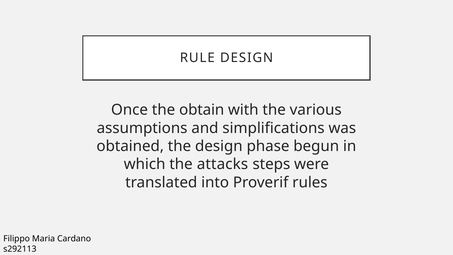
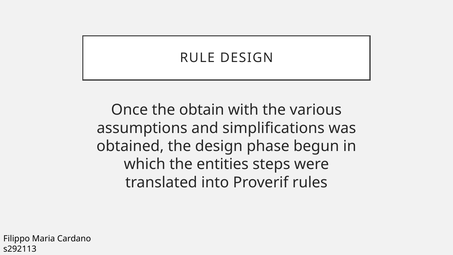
attacks: attacks -> entities
